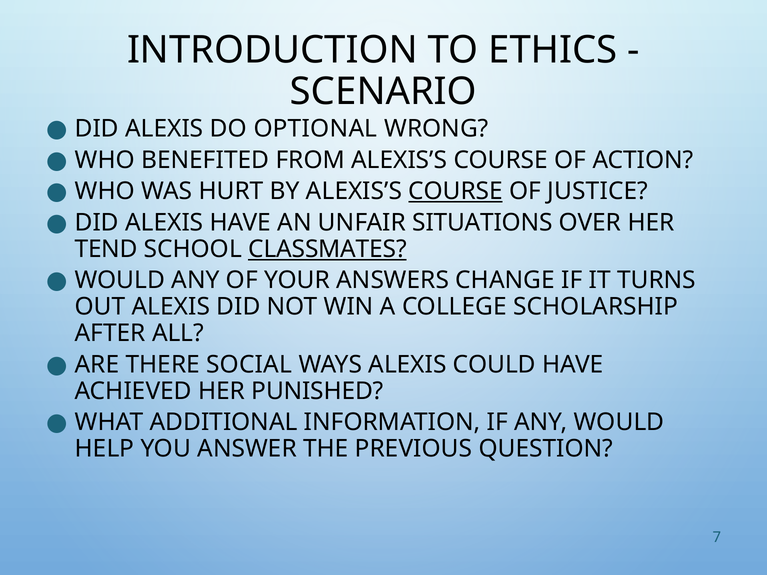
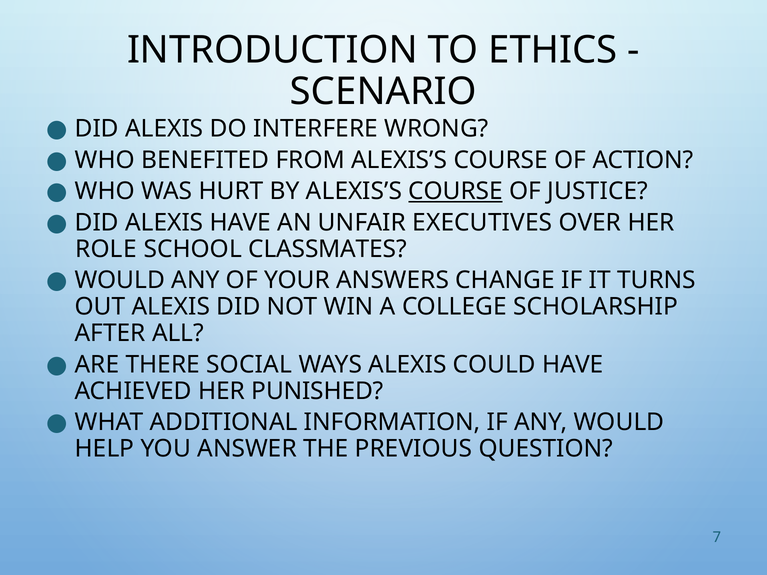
OPTIONAL: OPTIONAL -> INTERFERE
SITUATIONS: SITUATIONS -> EXECUTIVES
TEND: TEND -> ROLE
CLASSMATES underline: present -> none
